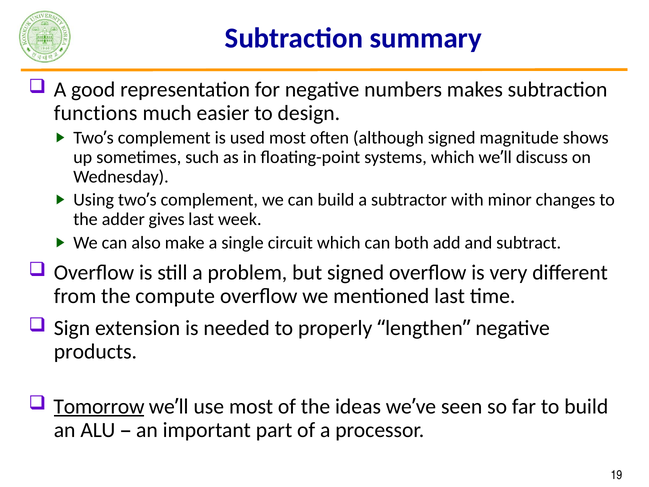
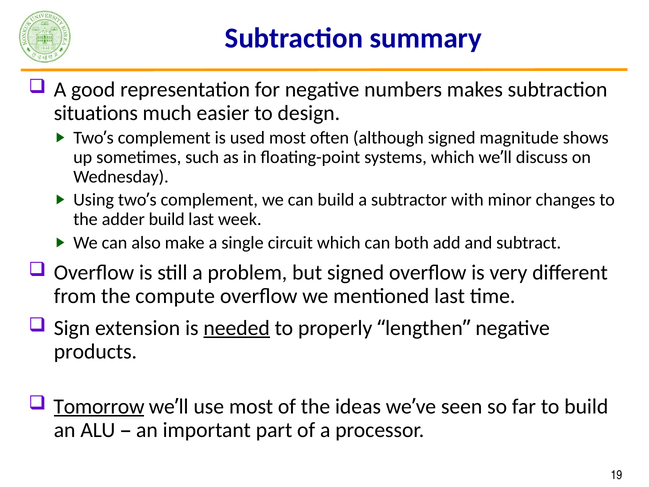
functions: functions -> situations
adder gives: gives -> build
needed underline: none -> present
